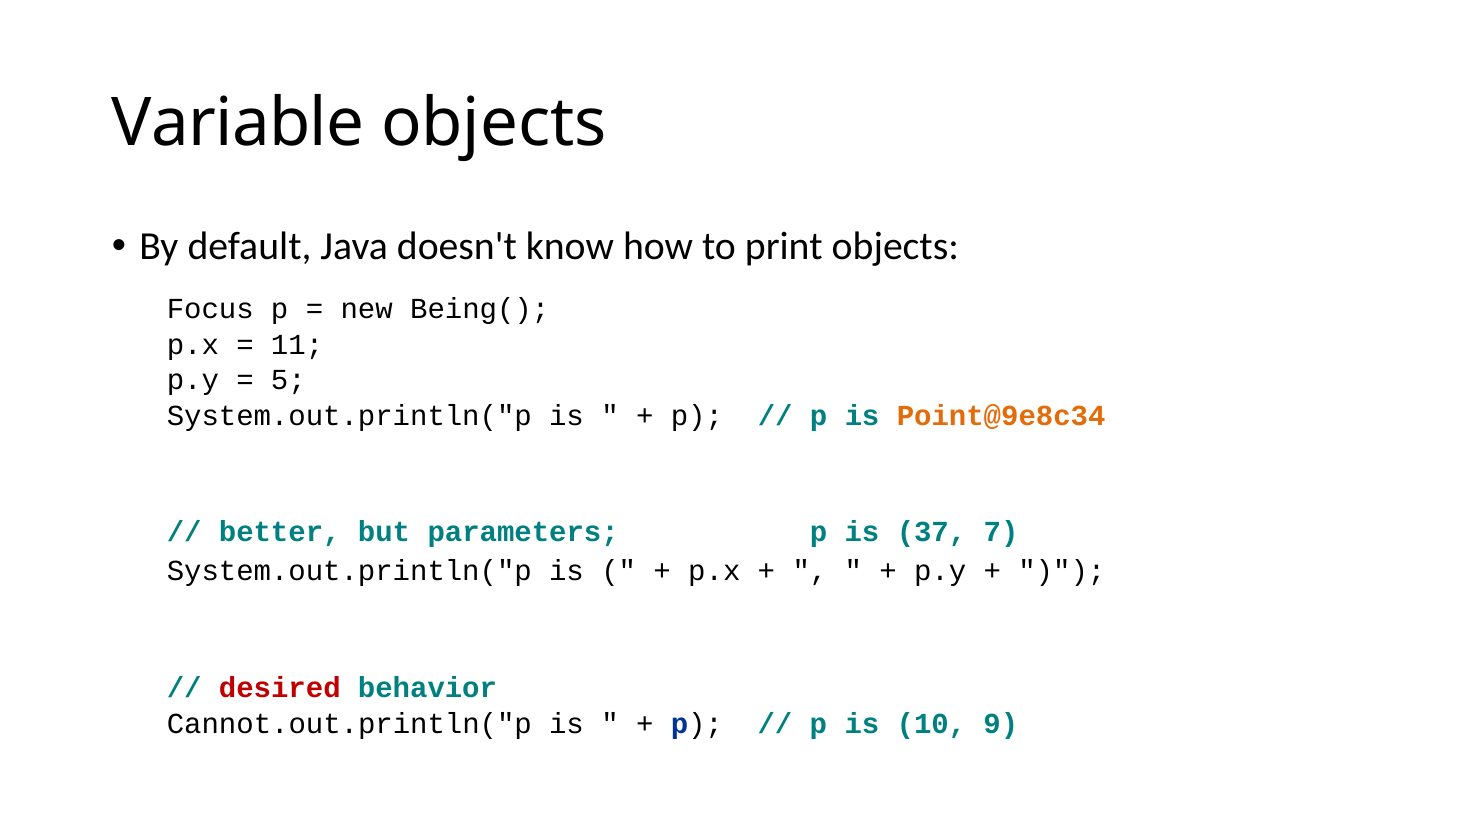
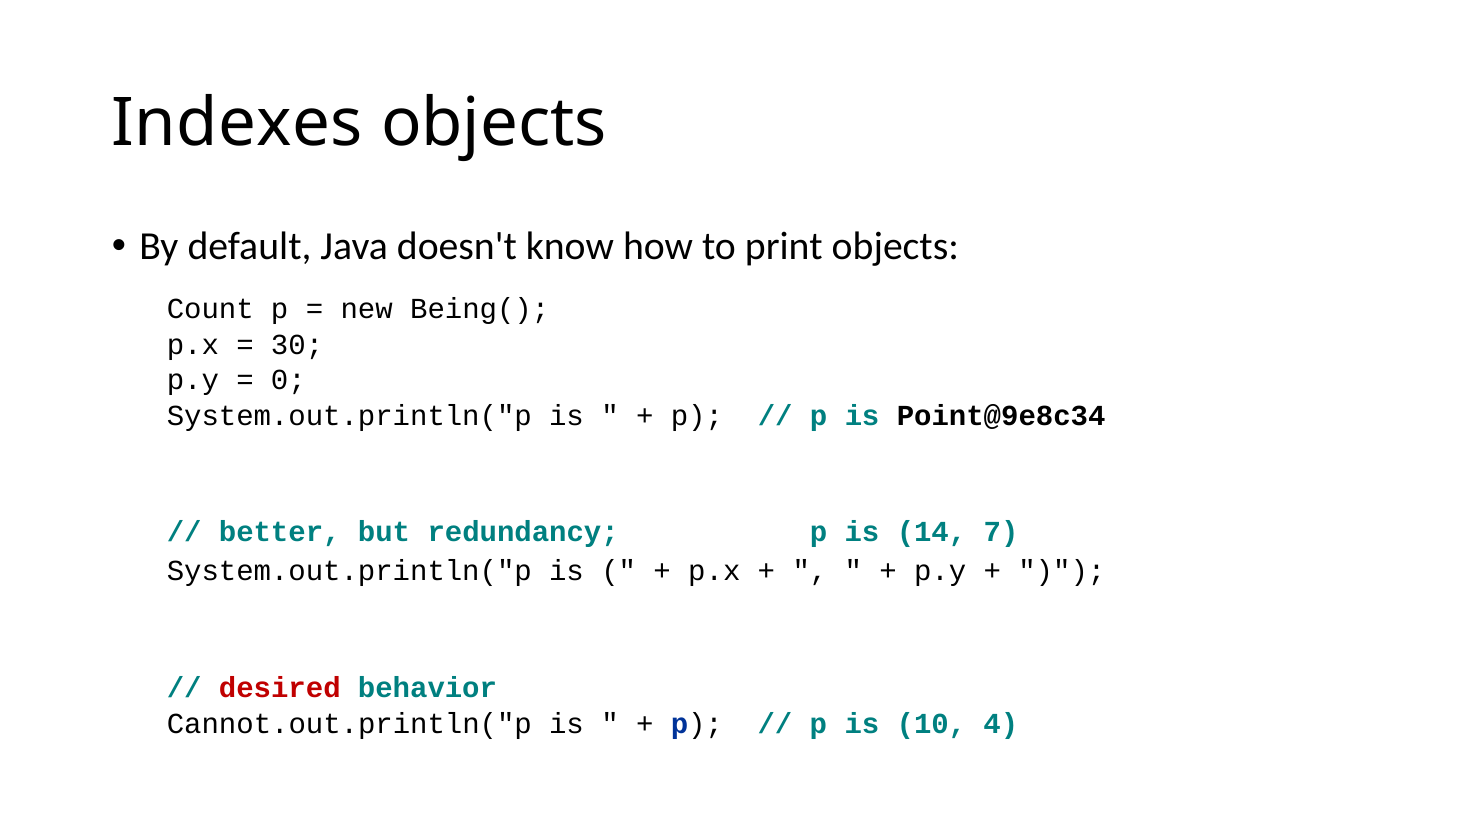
Variable: Variable -> Indexes
Focus: Focus -> Count
11: 11 -> 30
5: 5 -> 0
Point@9e8c34 colour: orange -> black
parameters: parameters -> redundancy
37: 37 -> 14
9: 9 -> 4
